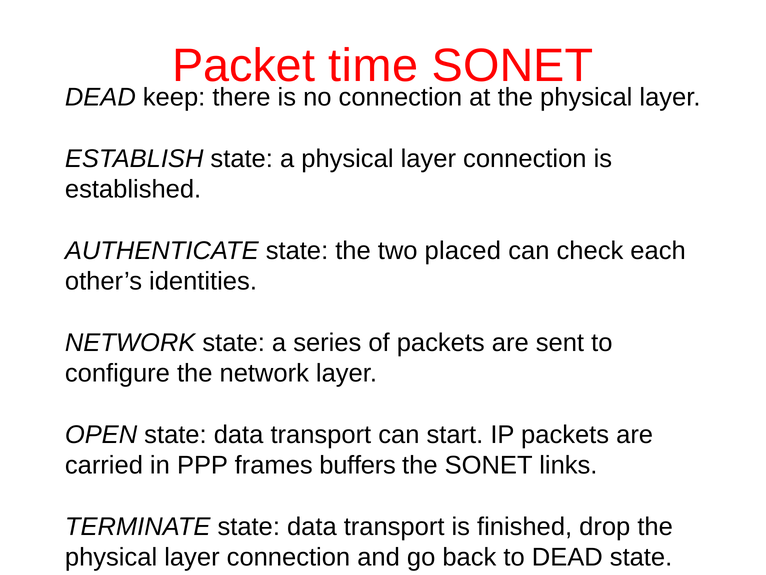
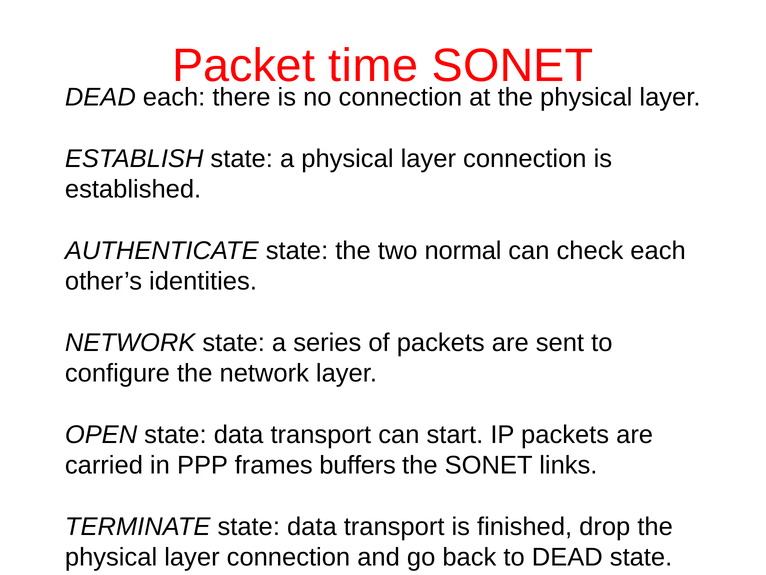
DEAD keep: keep -> each
placed: placed -> normal
